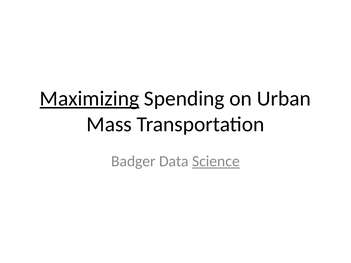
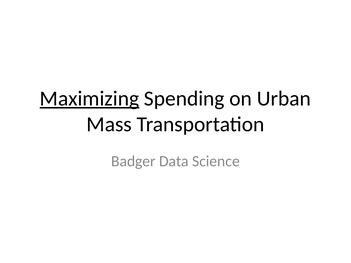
Science underline: present -> none
